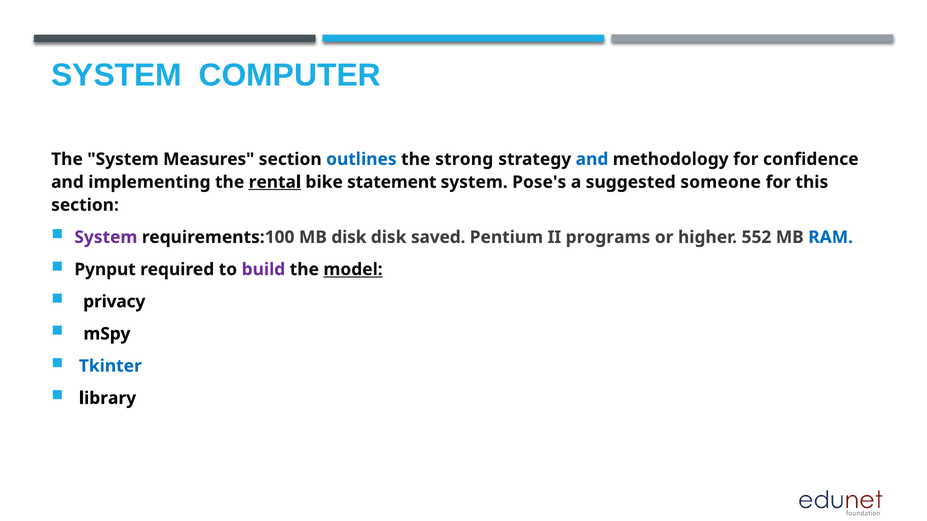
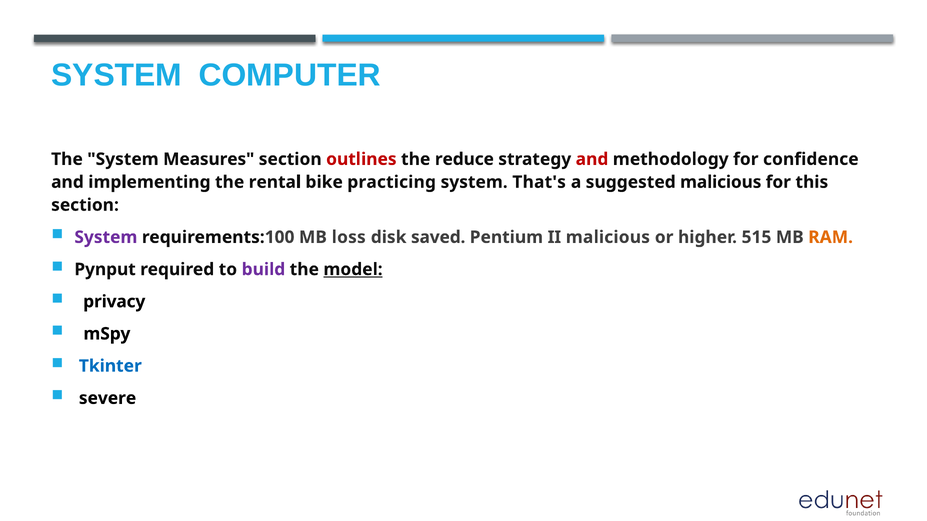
outlines colour: blue -> red
strong: strong -> reduce
and at (592, 159) colour: blue -> red
rental underline: present -> none
statement: statement -> practicing
Pose's: Pose's -> That's
suggested someone: someone -> malicious
МВ disk: disk -> loss
II programs: programs -> malicious
552: 552 -> 515
RAM colour: blue -> orange
library: library -> severe
